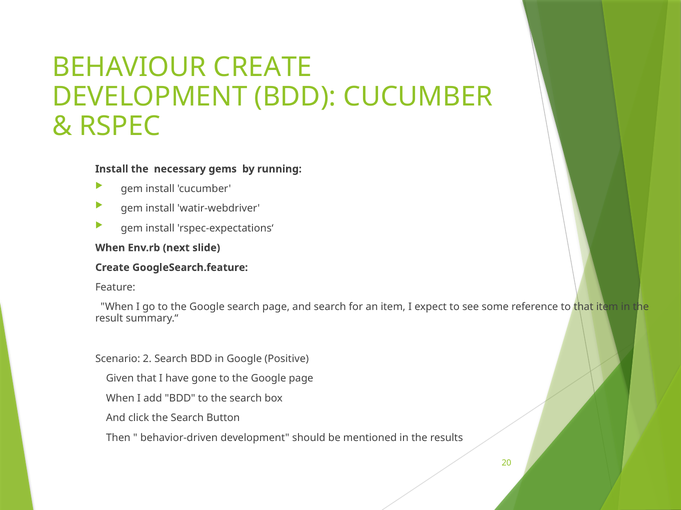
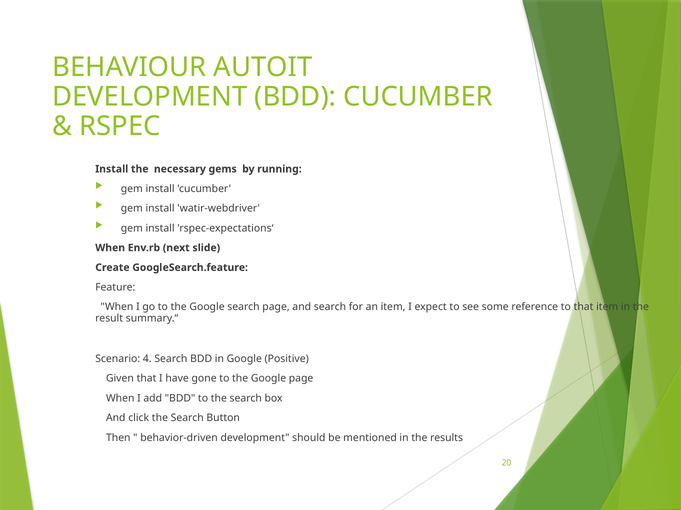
BEHAVIOUR CREATE: CREATE -> AUTOIT
2: 2 -> 4
